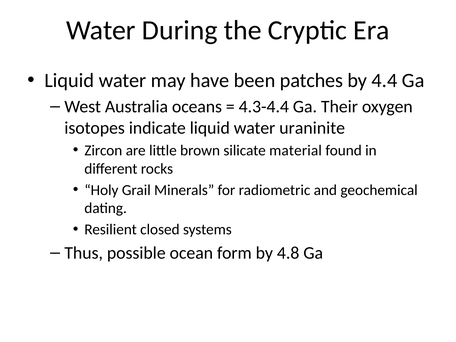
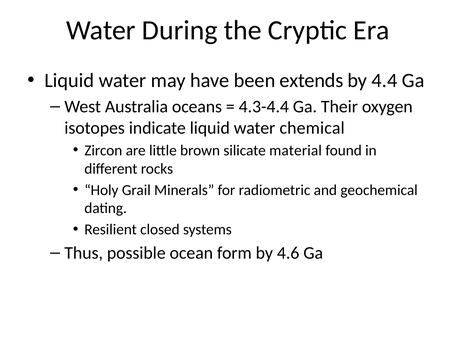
patches: patches -> extends
uraninite: uraninite -> chemical
4.8: 4.8 -> 4.6
